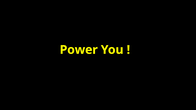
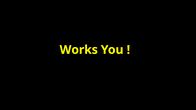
Power: Power -> Works
